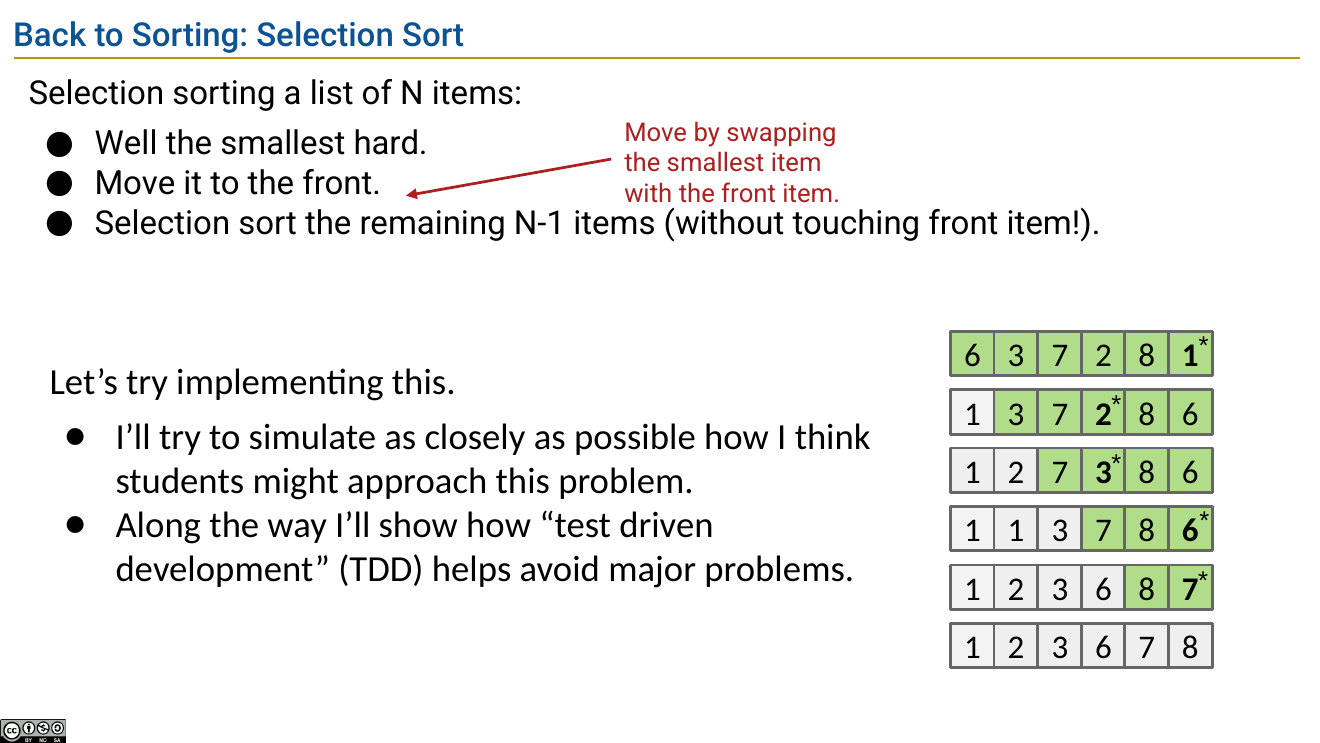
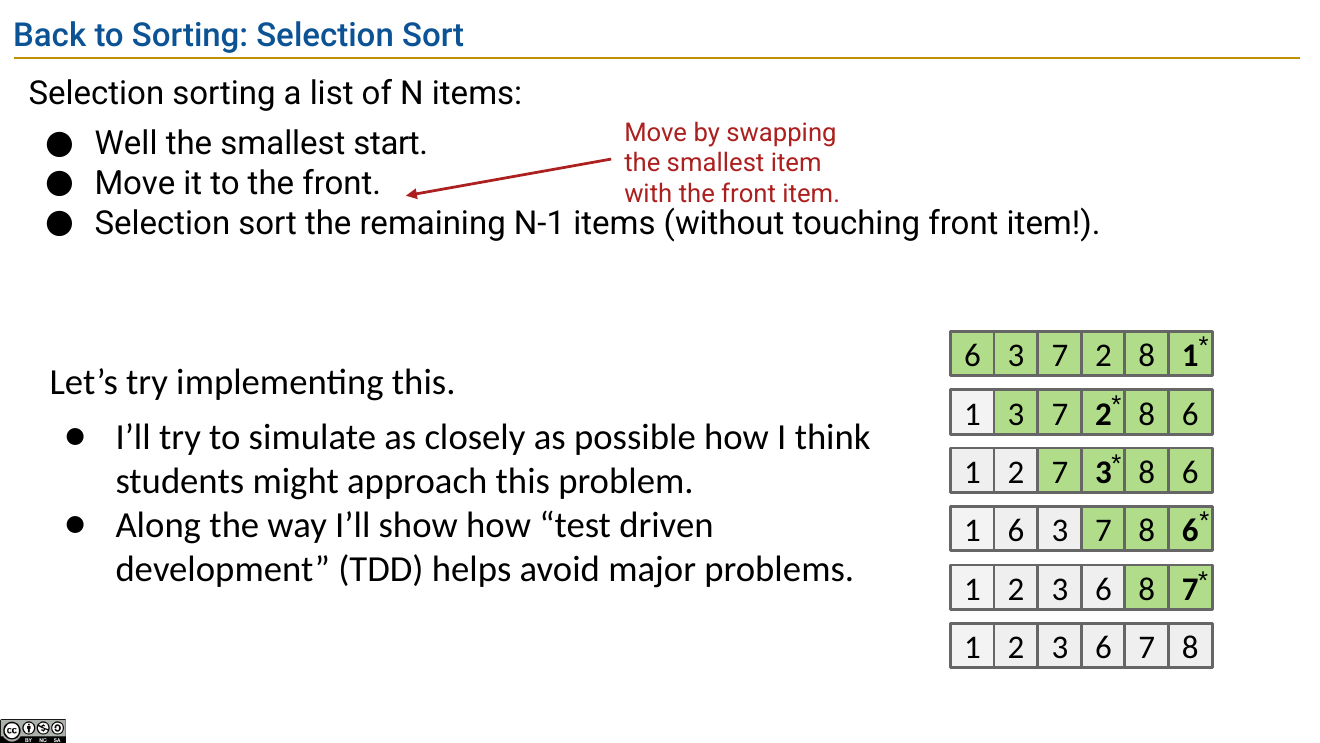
hard: hard -> start
1 at (1016, 531): 1 -> 6
